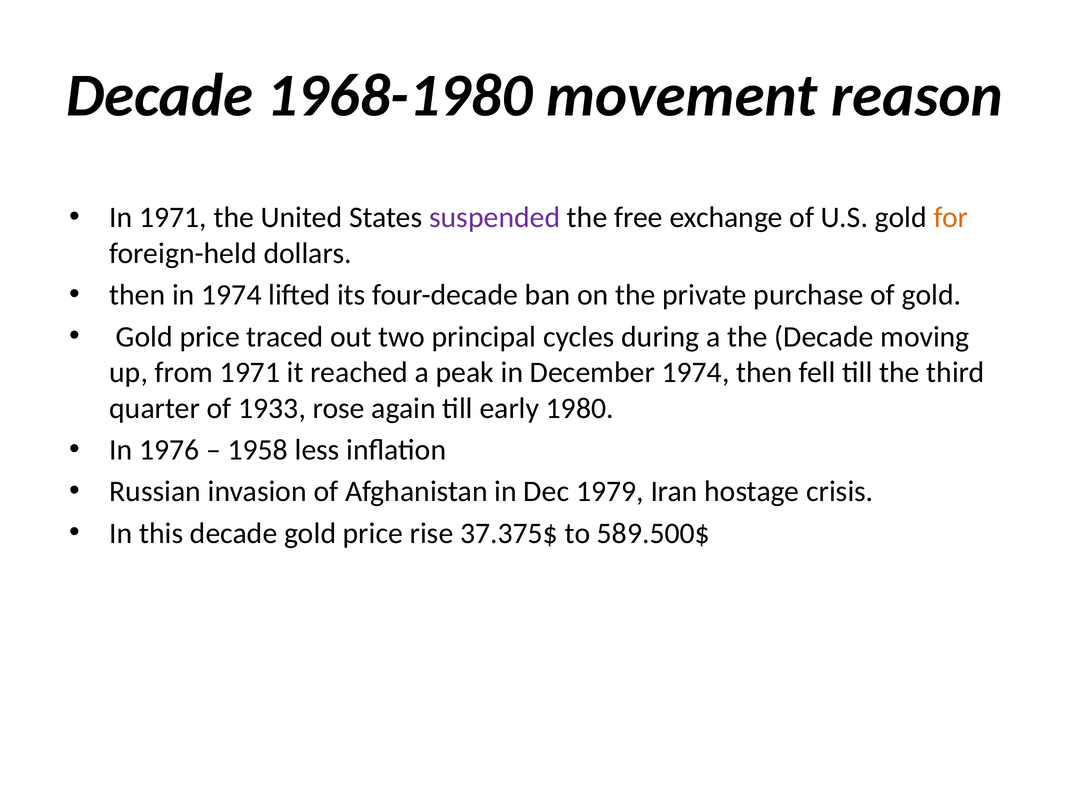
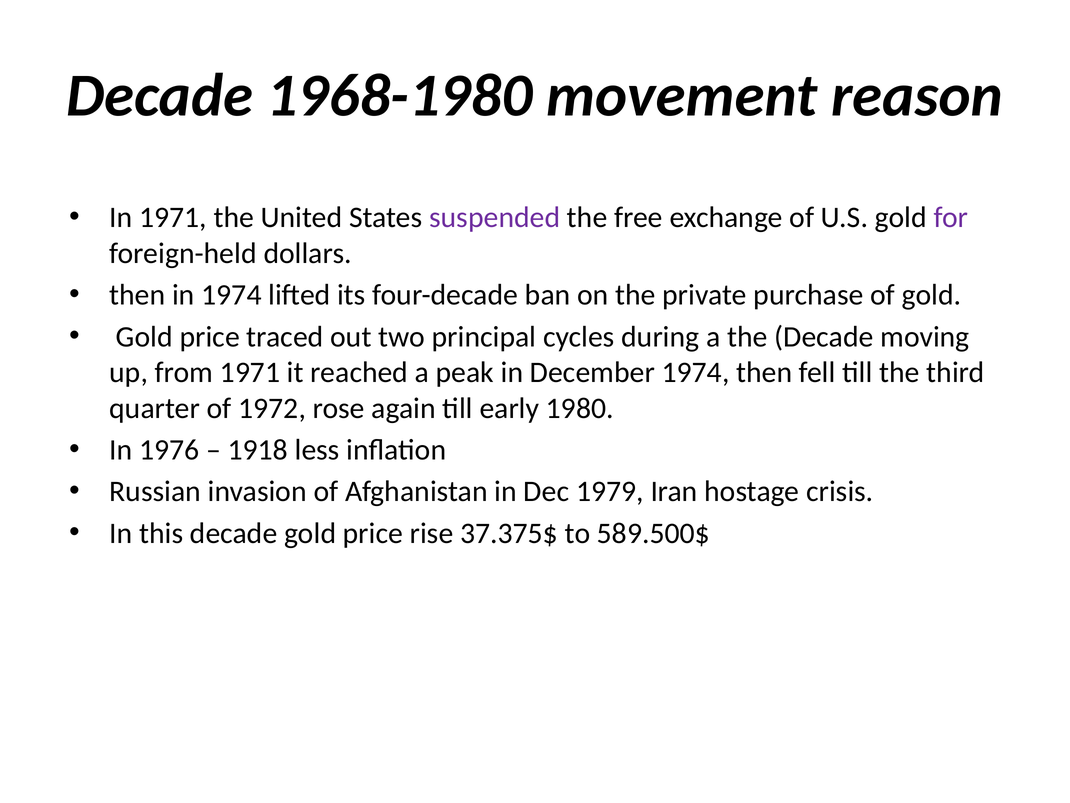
for colour: orange -> purple
1933: 1933 -> 1972
1958: 1958 -> 1918
